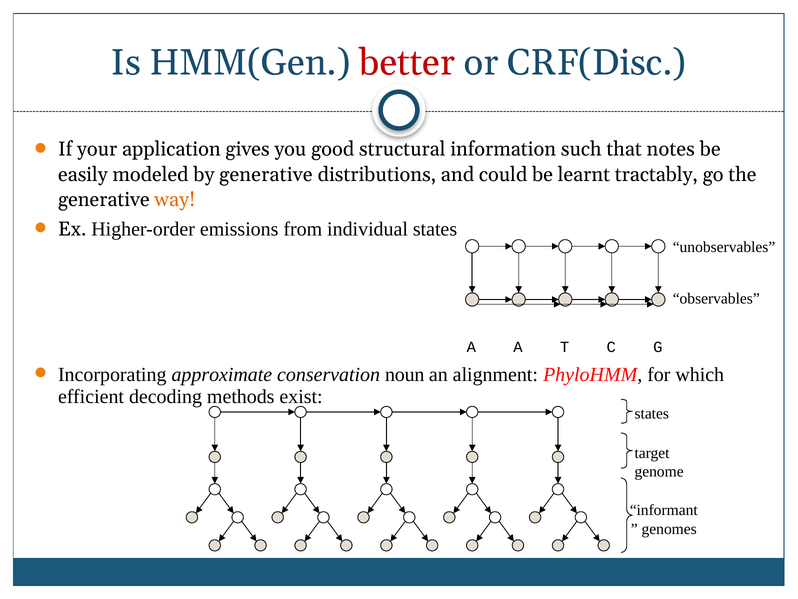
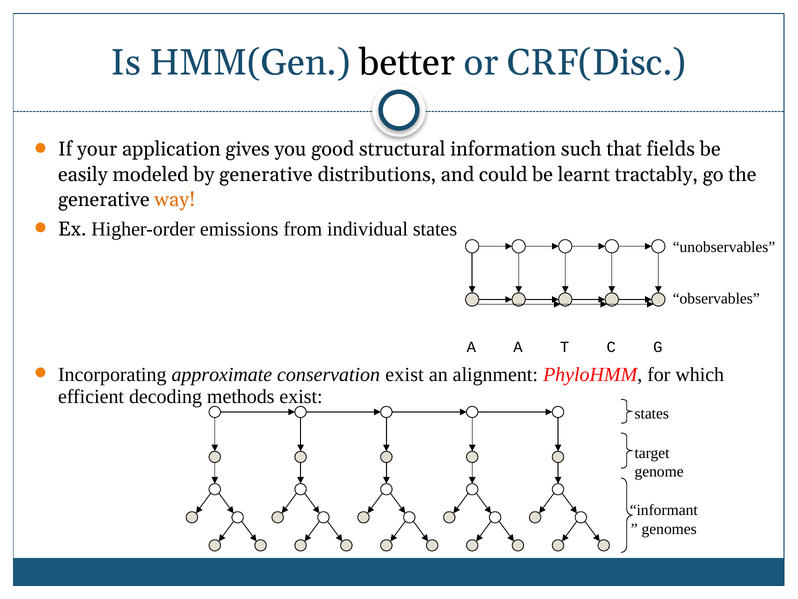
better colour: red -> black
notes: notes -> fields
conservation noun: noun -> exist
